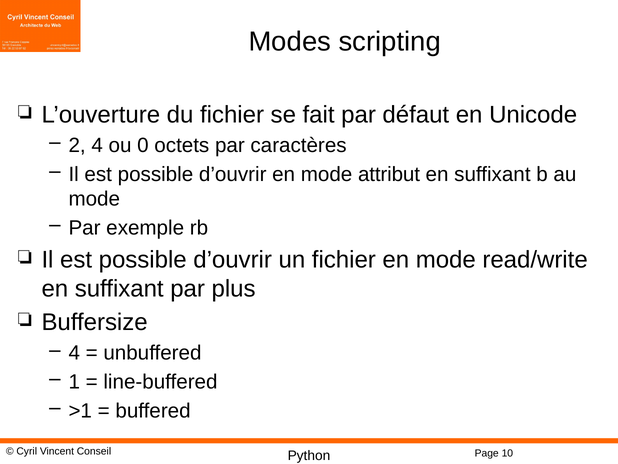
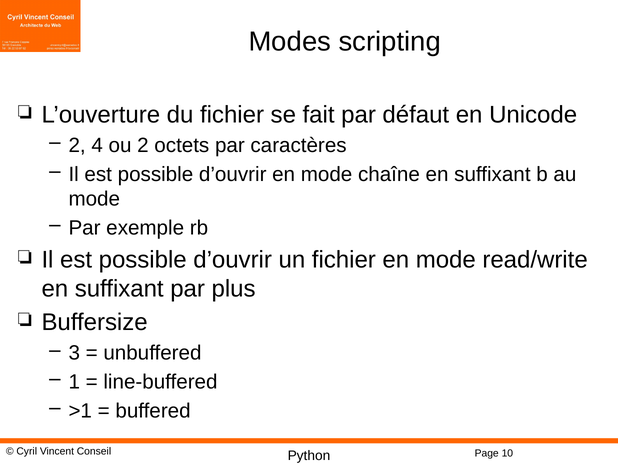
ou 0: 0 -> 2
attribut: attribut -> chaîne
4 at (74, 353): 4 -> 3
